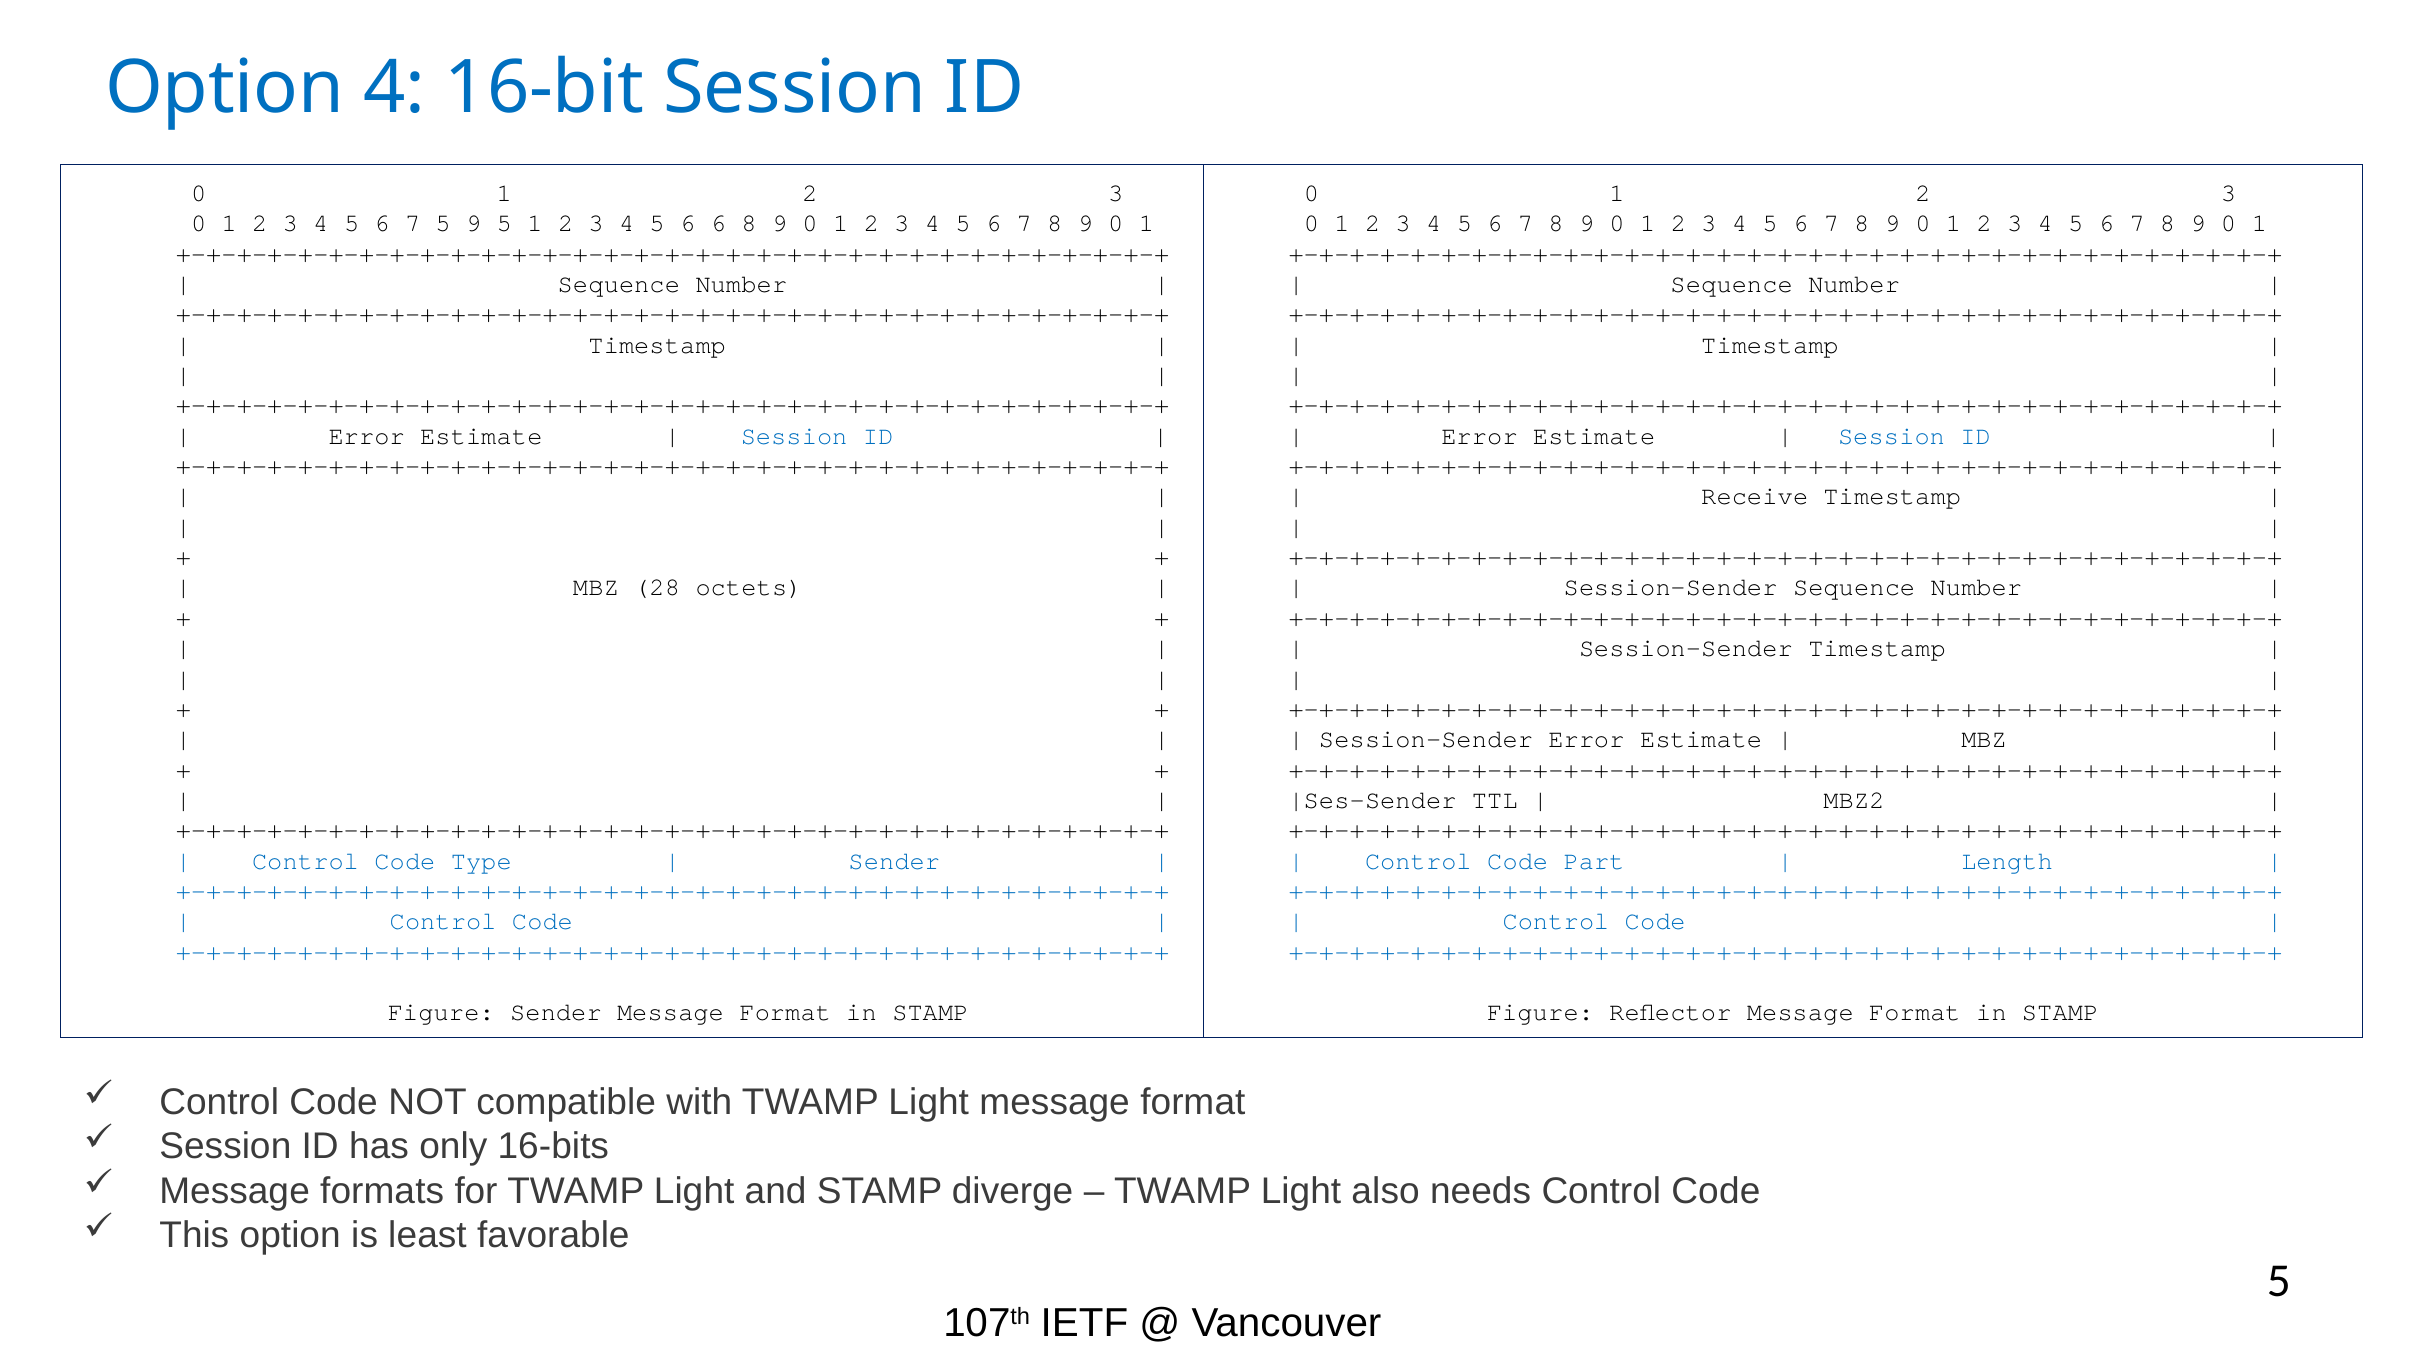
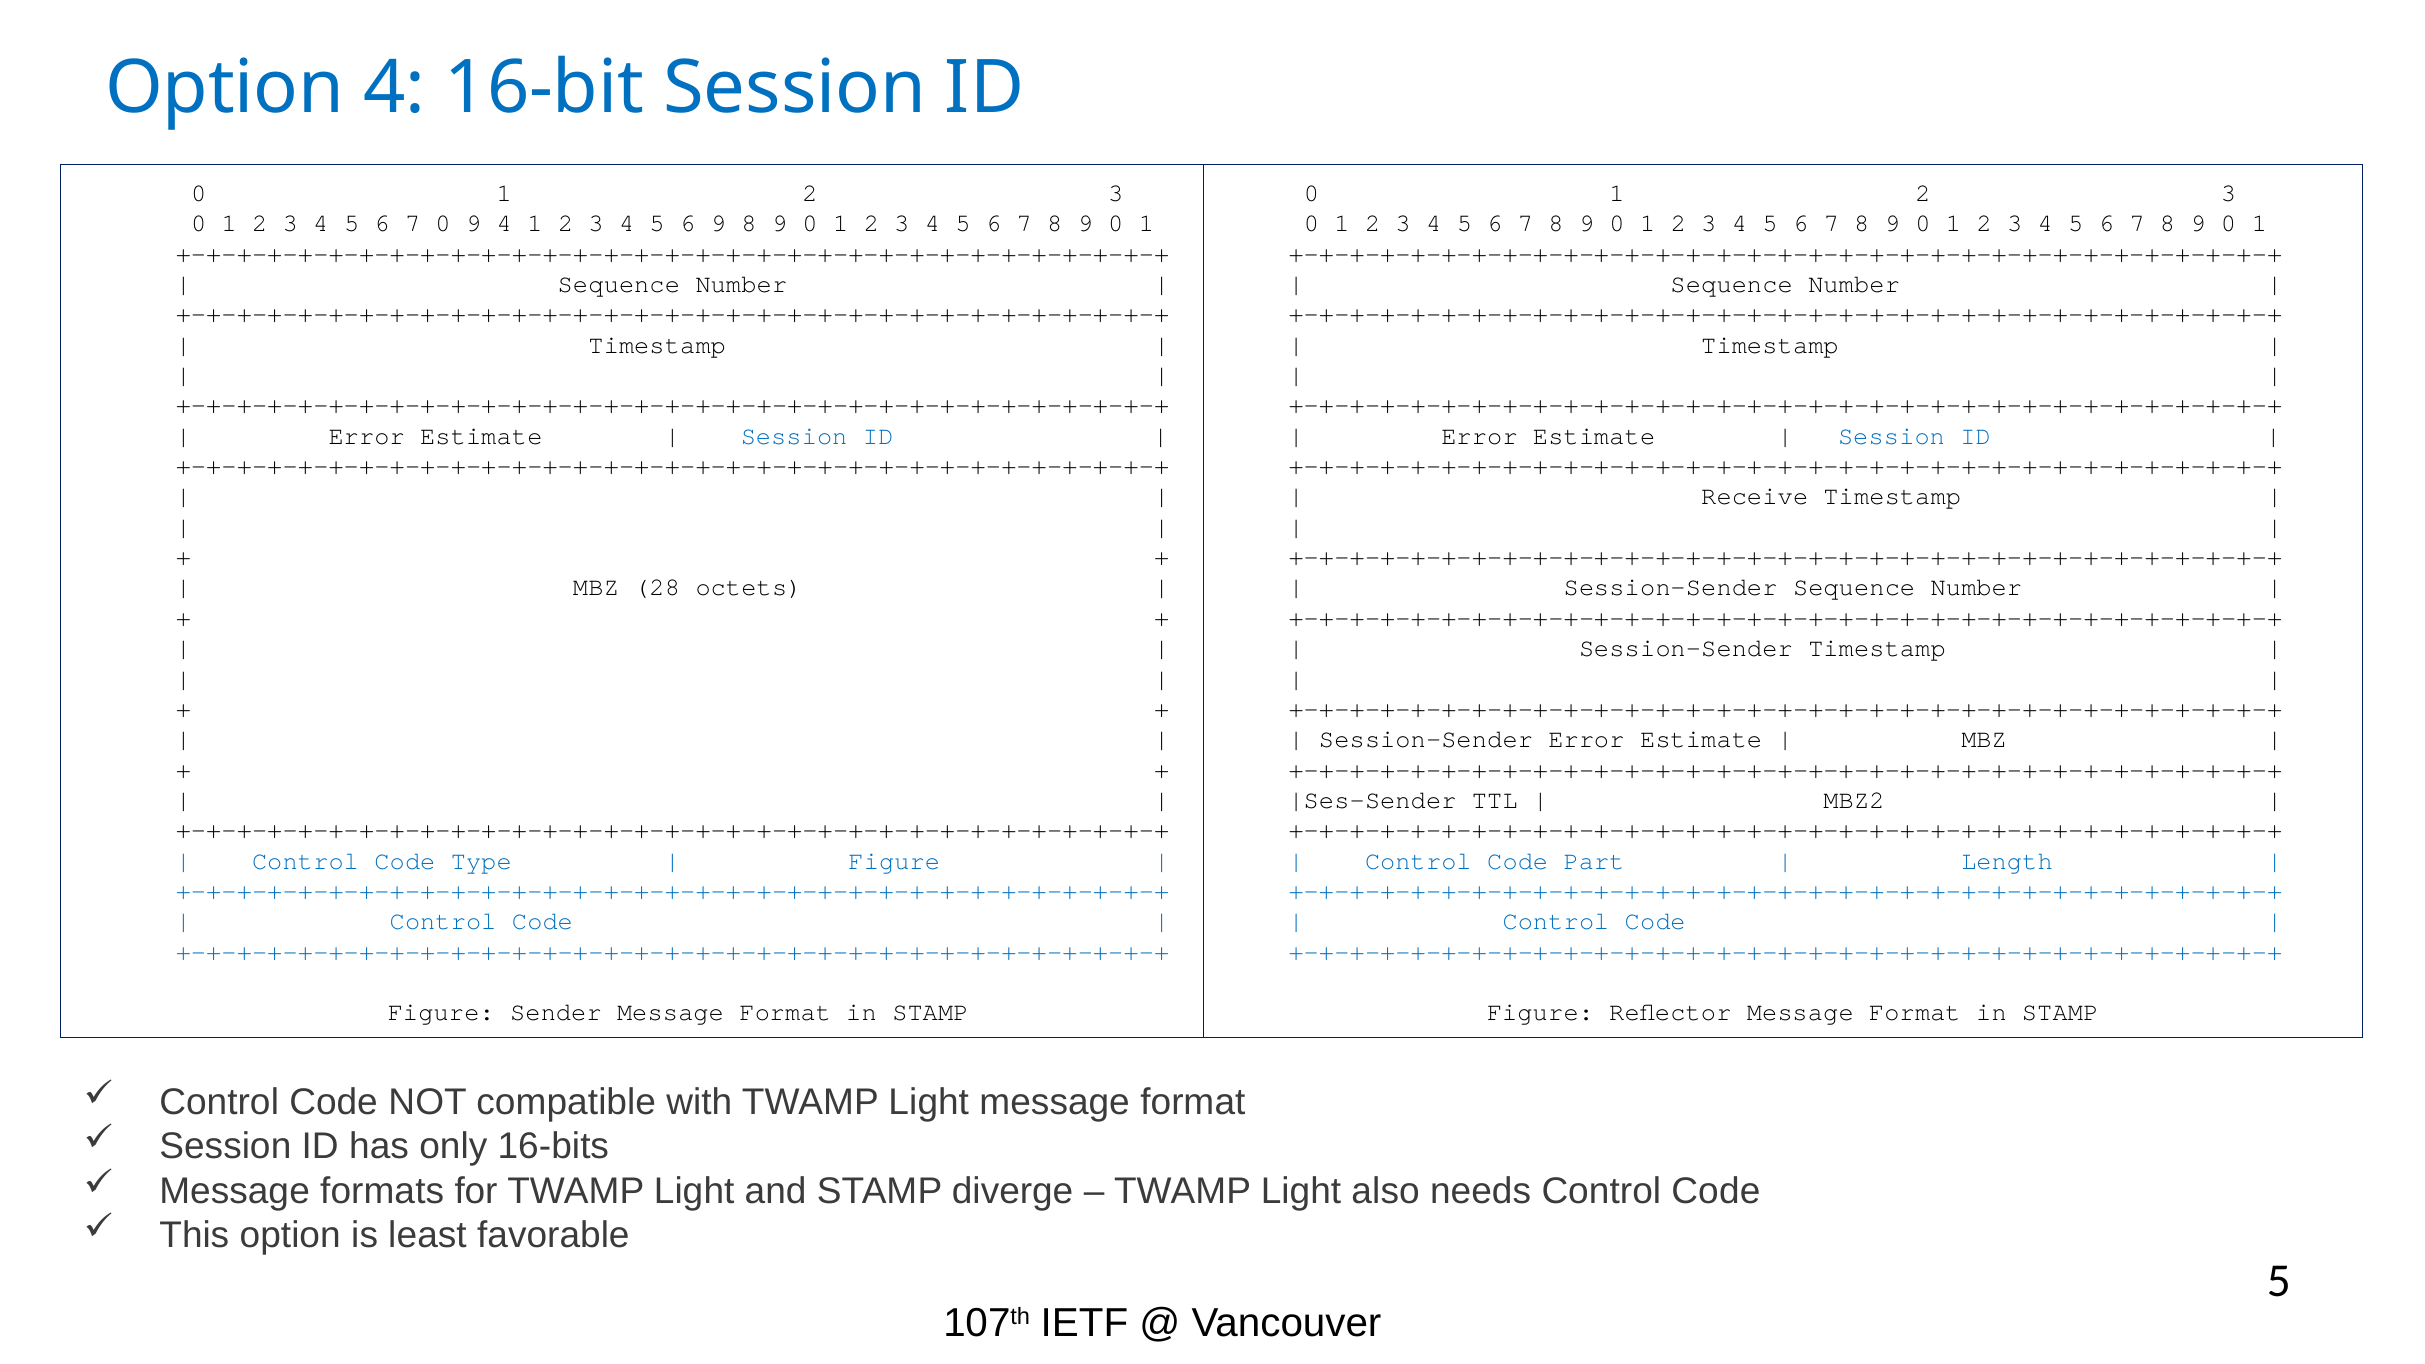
7 5: 5 -> 0
9 5: 5 -> 4
6 6: 6 -> 9
Sender at (894, 861): Sender -> Figure
